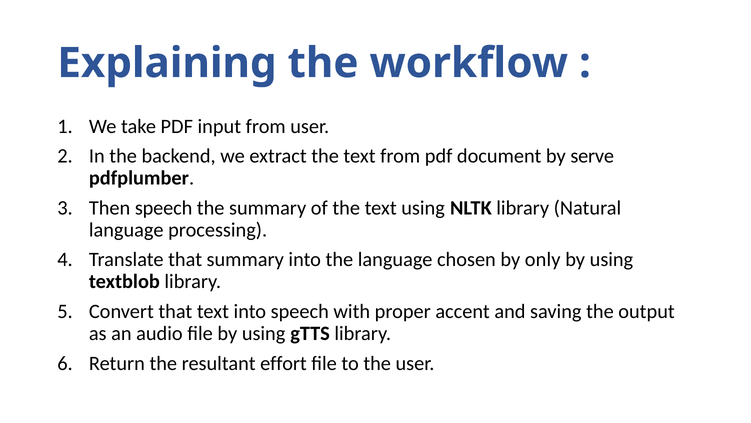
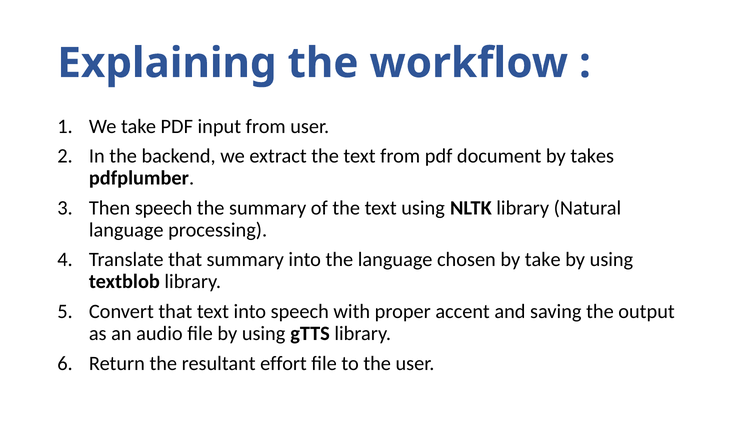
serve: serve -> takes
by only: only -> take
